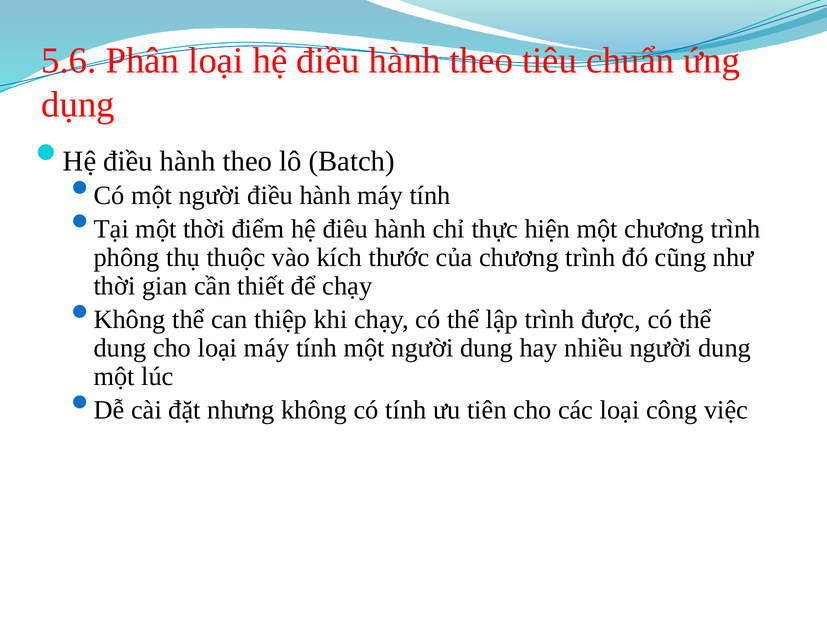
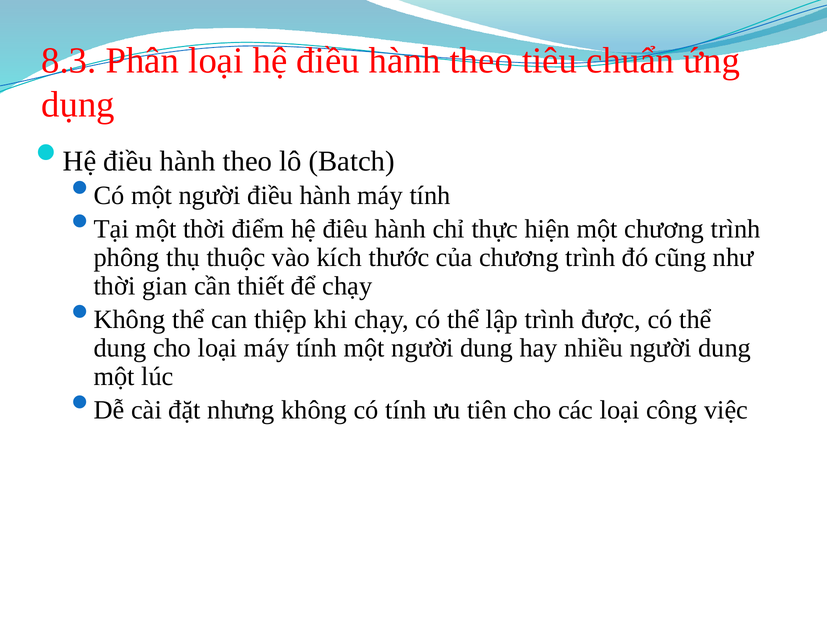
5.6: 5.6 -> 8.3
